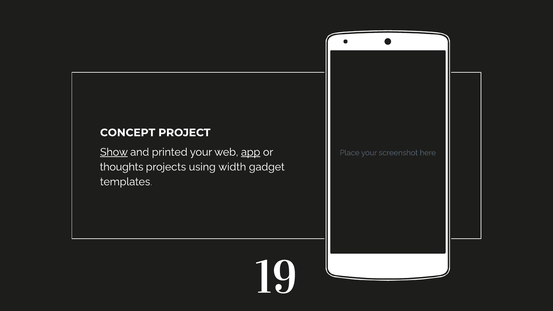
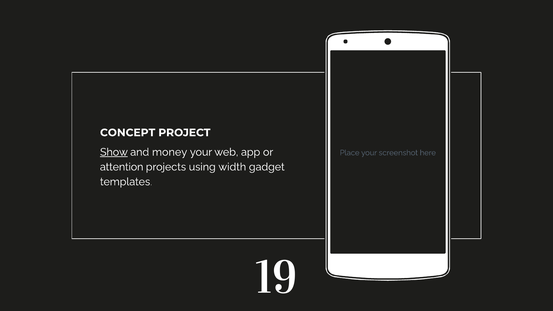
printed: printed -> money
app underline: present -> none
thoughts: thoughts -> attention
